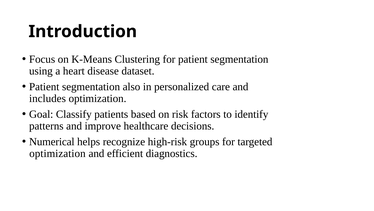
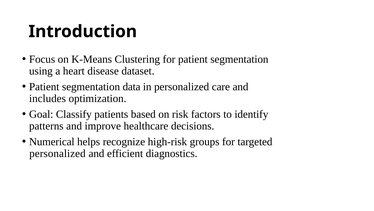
also: also -> data
optimization at (57, 153): optimization -> personalized
